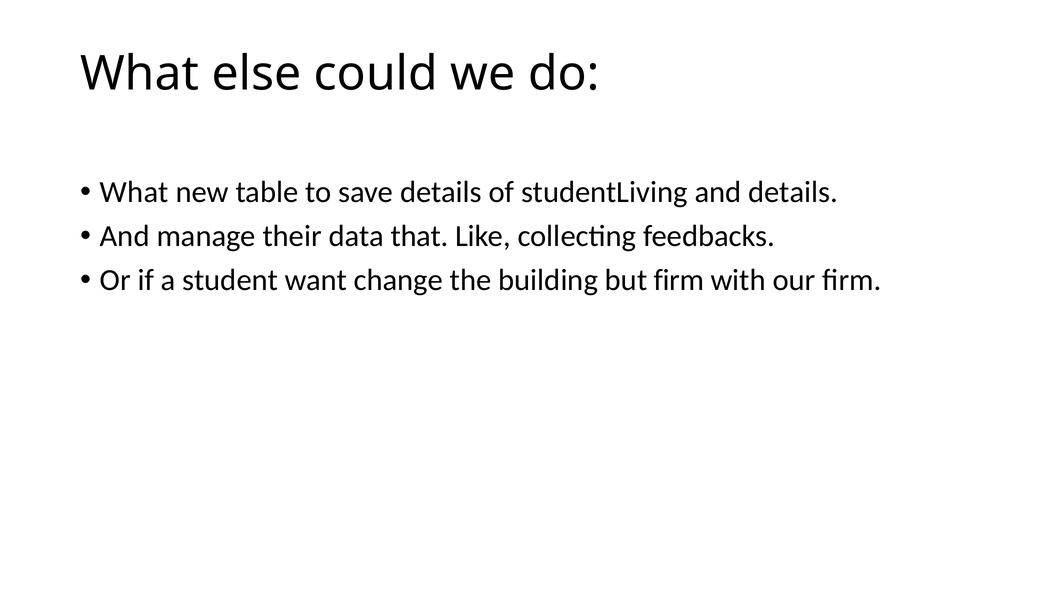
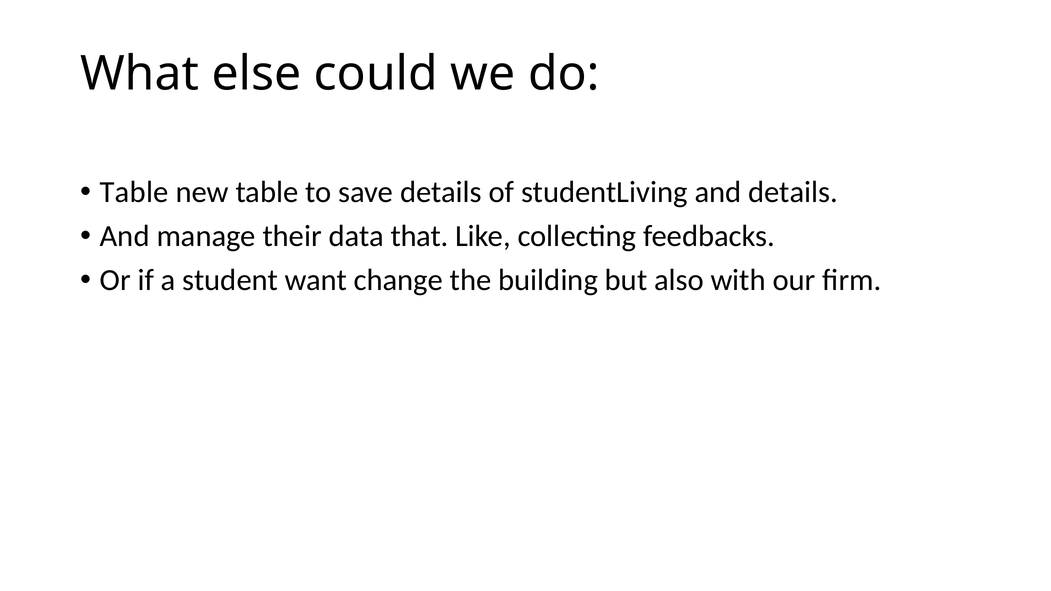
What at (134, 192): What -> Table
but firm: firm -> also
